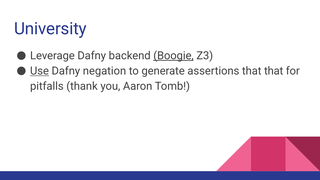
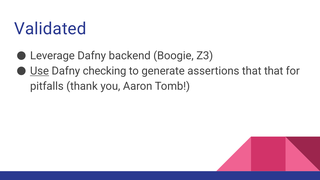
University: University -> Validated
Boogie underline: present -> none
negation: negation -> checking
